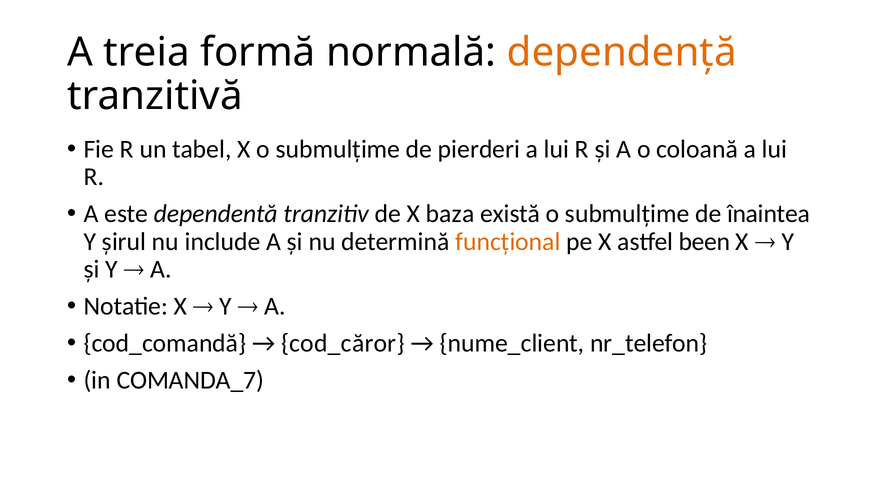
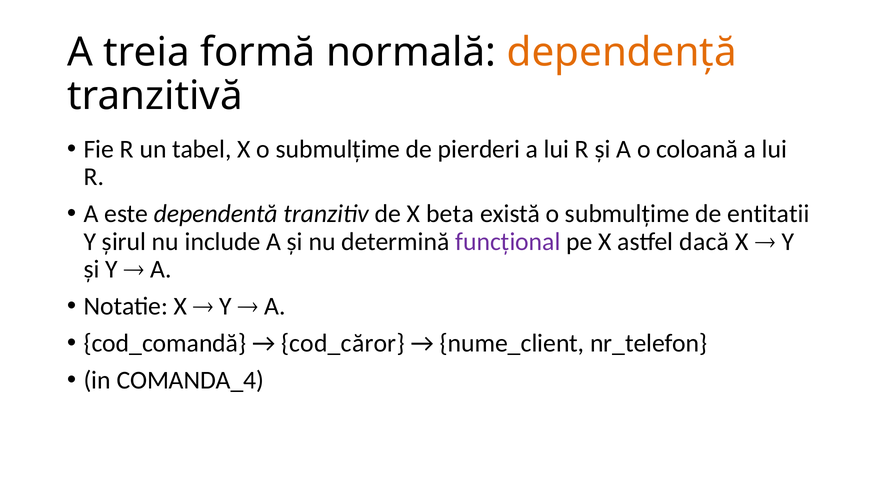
baza: baza -> beta
înaintea: înaintea -> entitatii
funcţional colour: orange -> purple
been: been -> dacă
COMANDA_7: COMANDA_7 -> COMANDA_4
